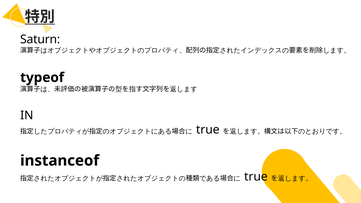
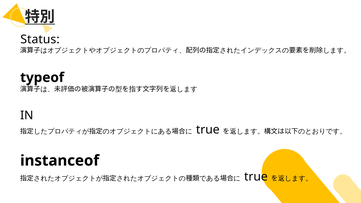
Saturn: Saturn -> Status
